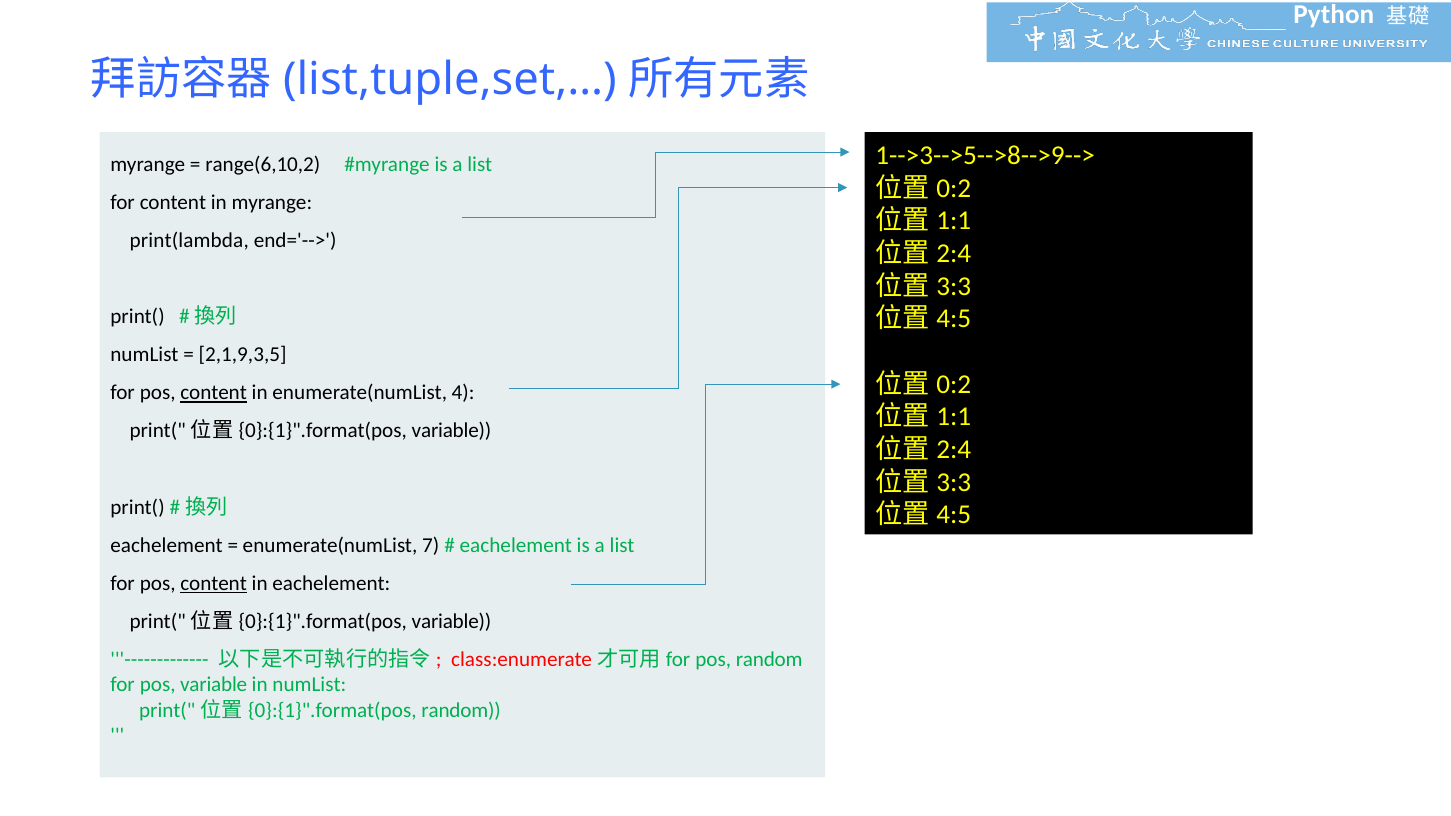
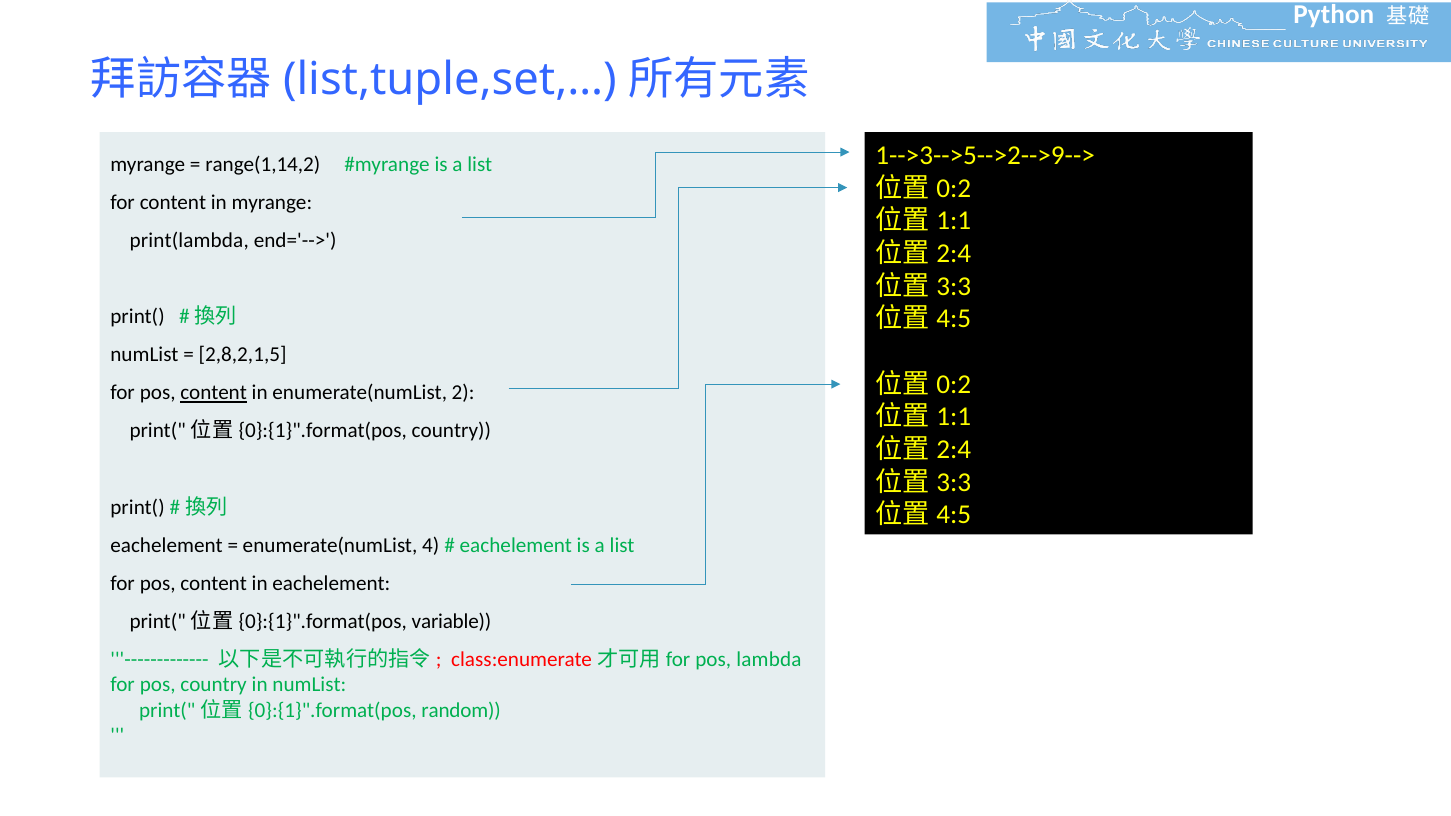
1-->3-->5-->8-->9-->: 1-->3-->5-->8-->9--> -> 1-->3-->5-->2-->9-->
range(6,10,2: range(6,10,2 -> range(1,14,2
2,1,9,3,5: 2,1,9,3,5 -> 2,8,2,1,5
4: 4 -> 2
variable at (451, 431): variable -> country
7: 7 -> 4
content at (214, 583) underline: present -> none
pos random: random -> lambda
pos variable: variable -> country
